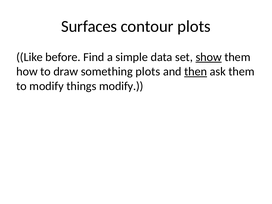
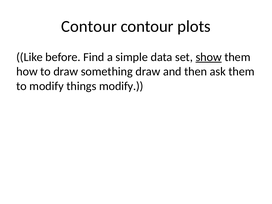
Surfaces at (89, 26): Surfaces -> Contour
something plots: plots -> draw
then underline: present -> none
